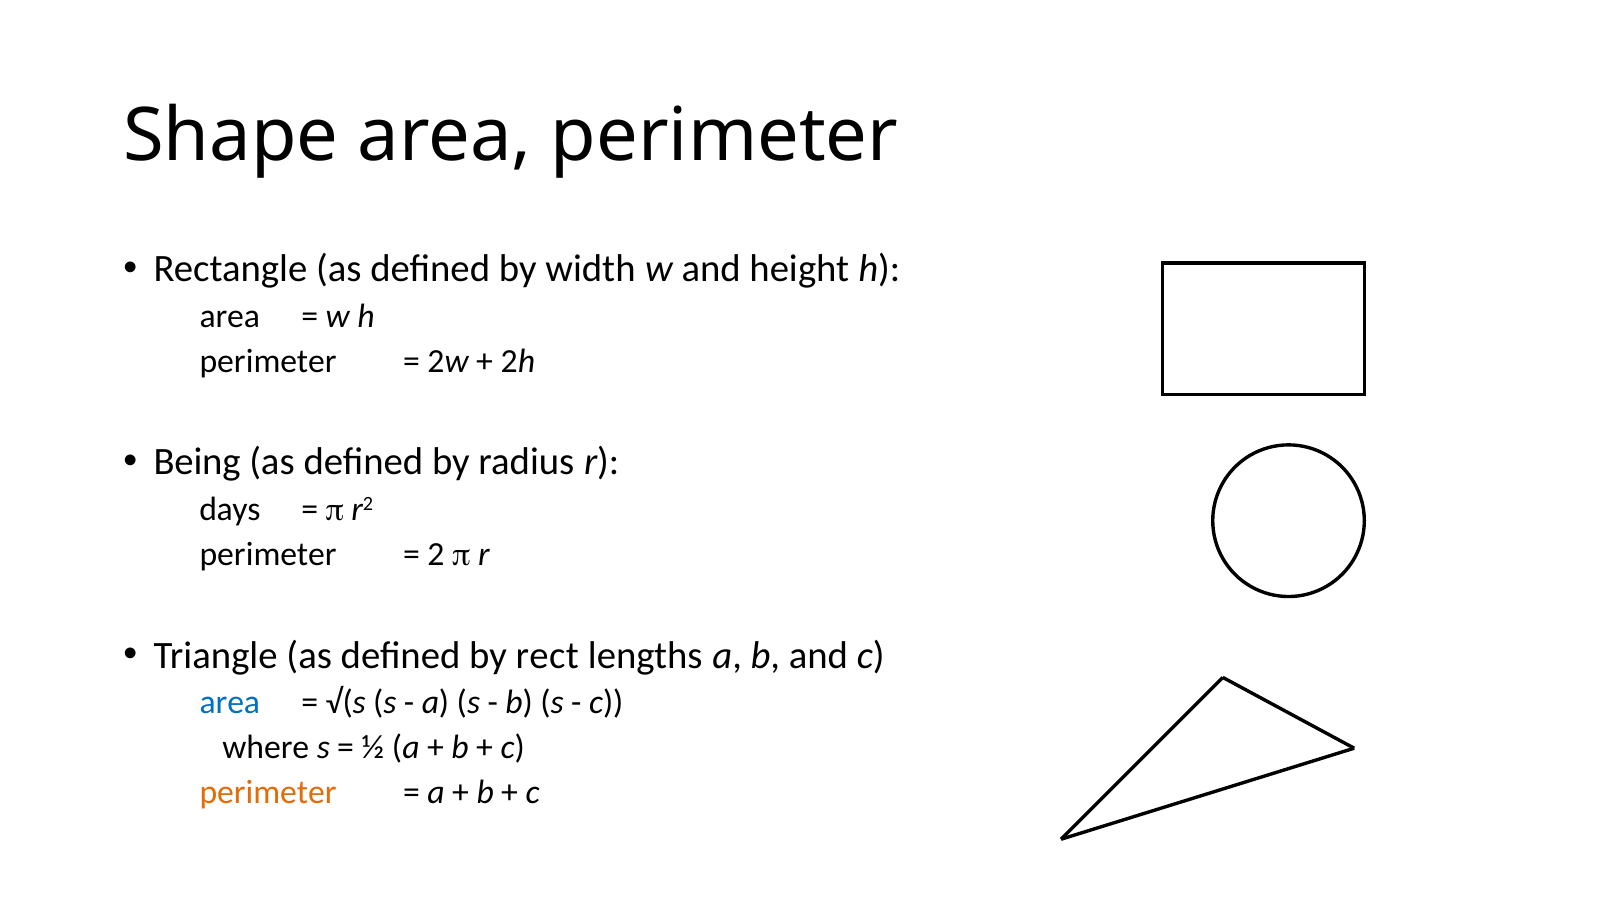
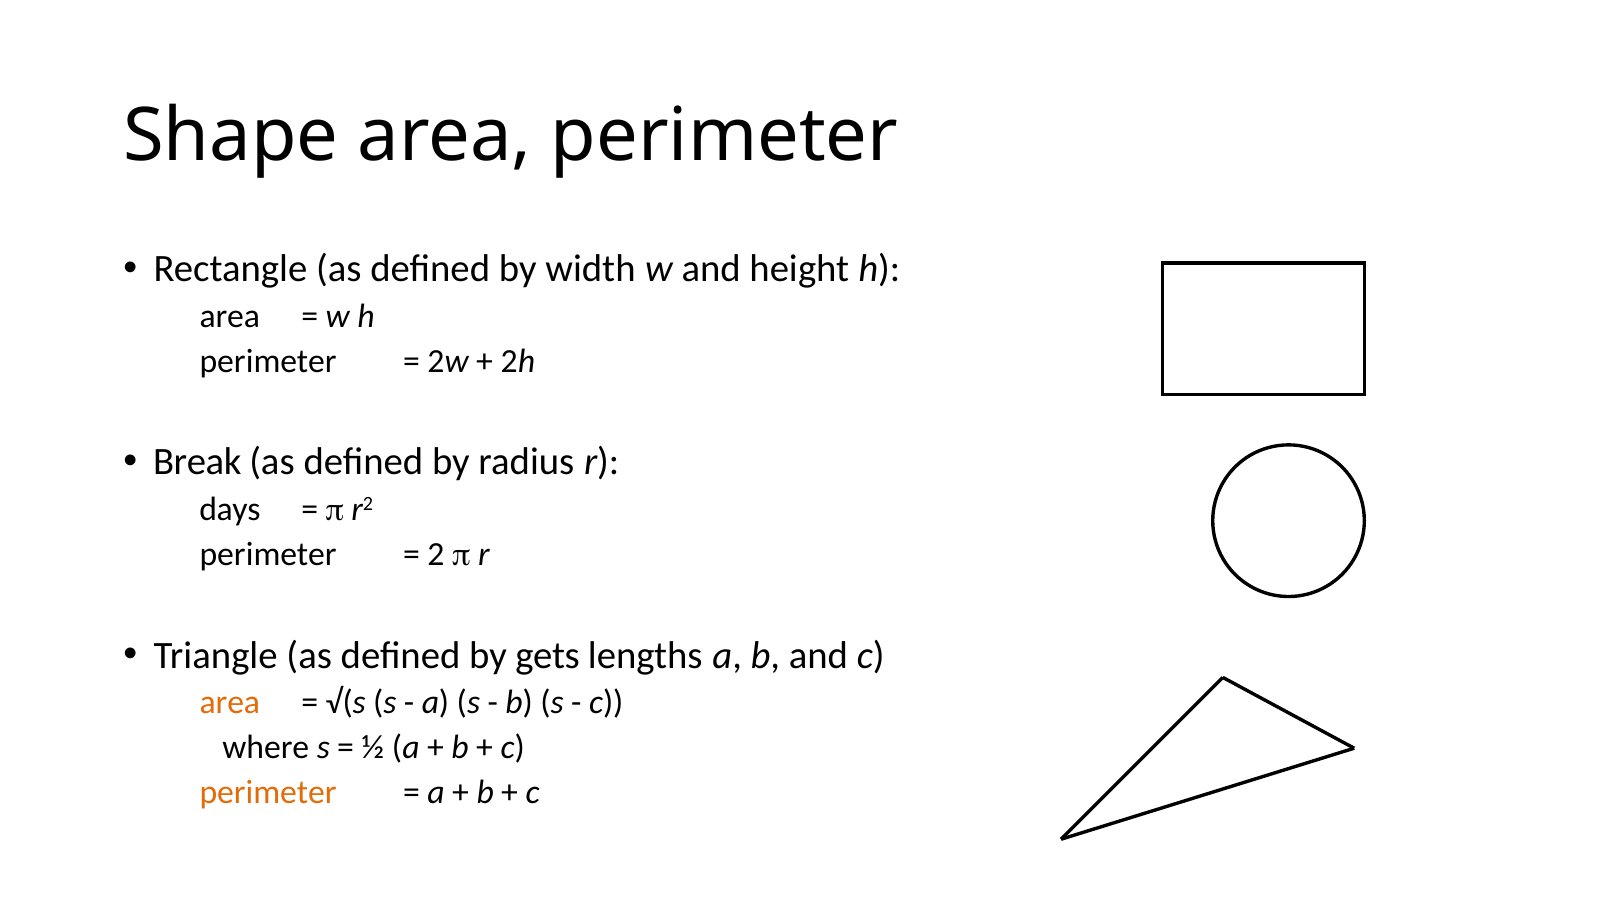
Being: Being -> Break
rect: rect -> gets
area at (230, 702) colour: blue -> orange
